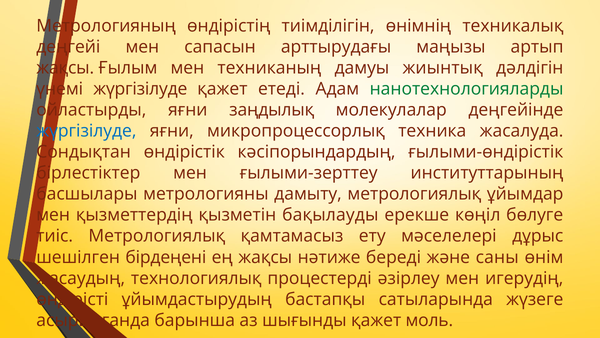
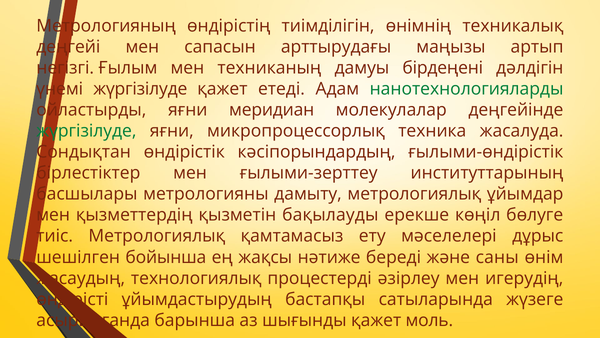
жақсы at (65, 68): жақсы -> негізгі
жиынтық: жиынтық -> бірдеңені
заңдылық: заңдылық -> меридиан
жүргізілуде at (86, 131) colour: blue -> green
бірдеңені: бірдеңені -> бойынша
